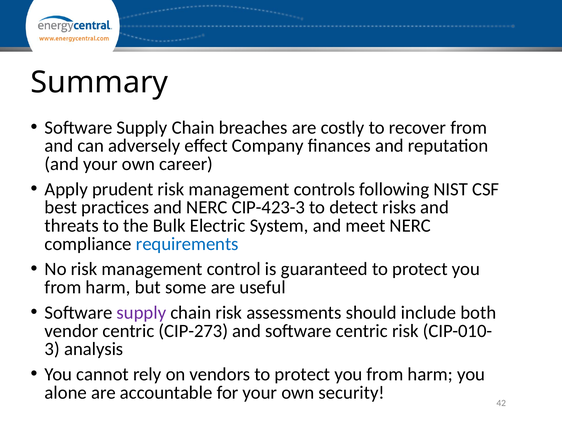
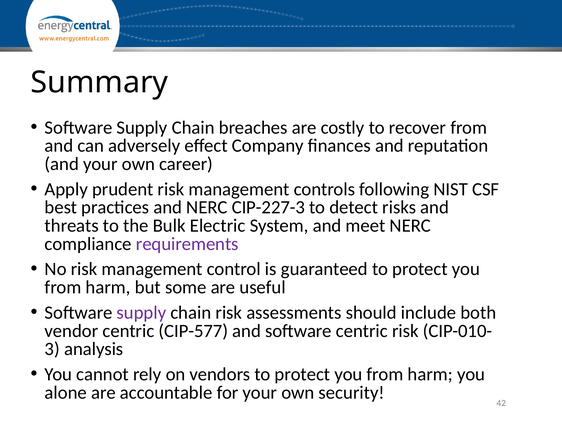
CIP-423-3: CIP-423-3 -> CIP-227-3
requirements colour: blue -> purple
CIP-273: CIP-273 -> CIP-577
